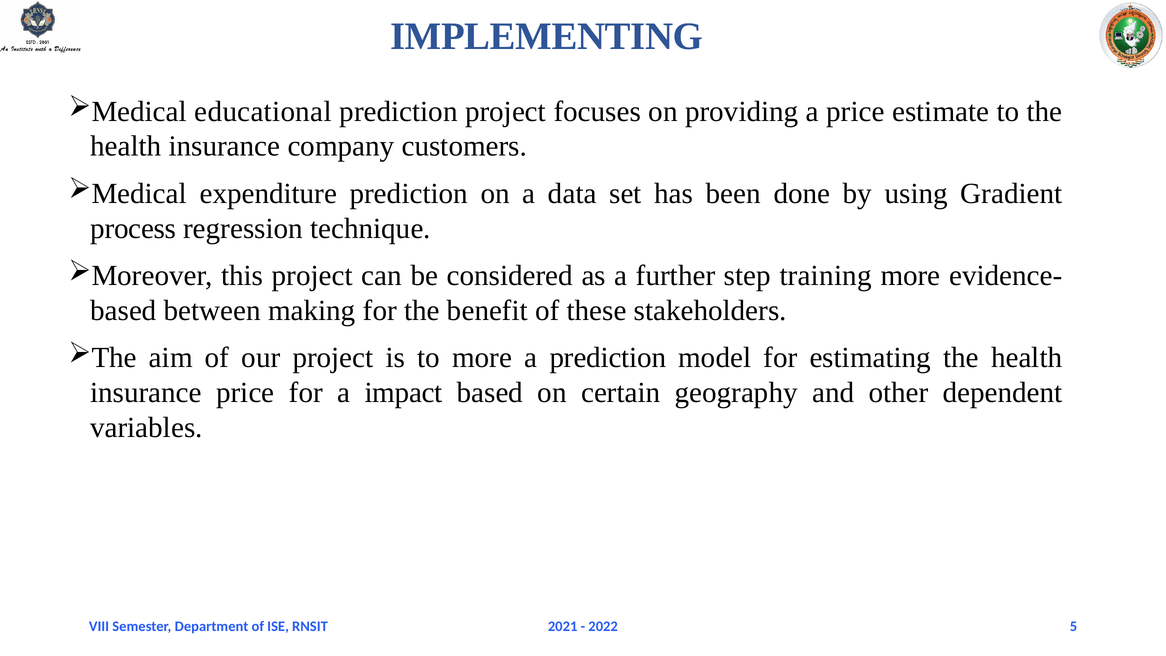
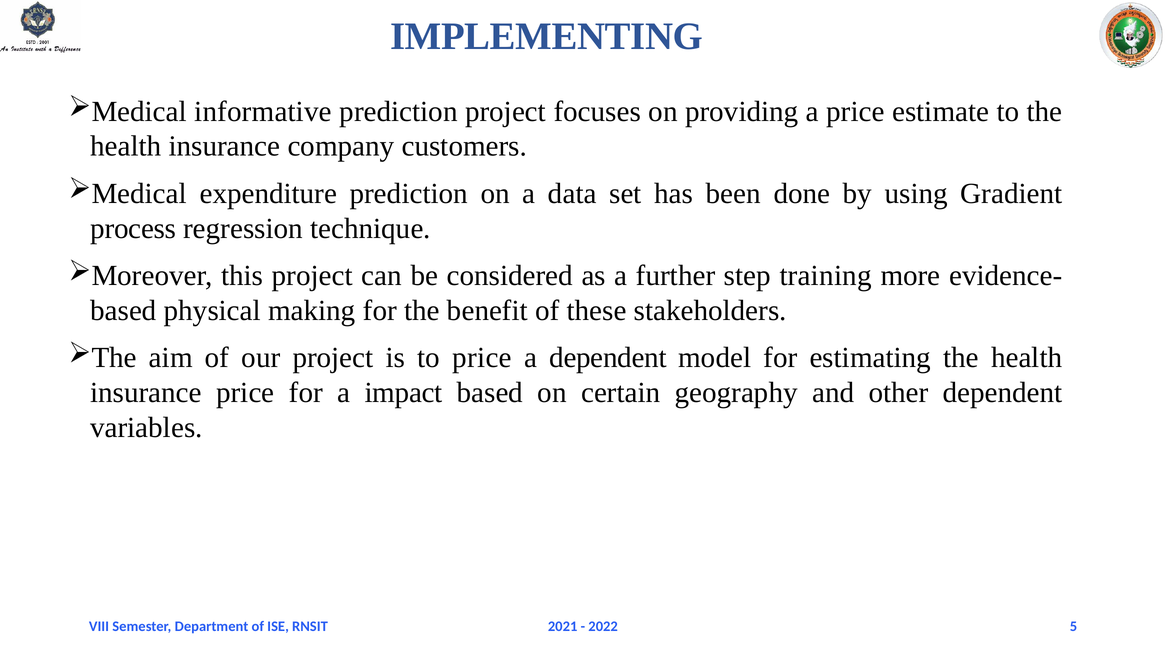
educational: educational -> informative
between: between -> physical
to more: more -> price
a prediction: prediction -> dependent
